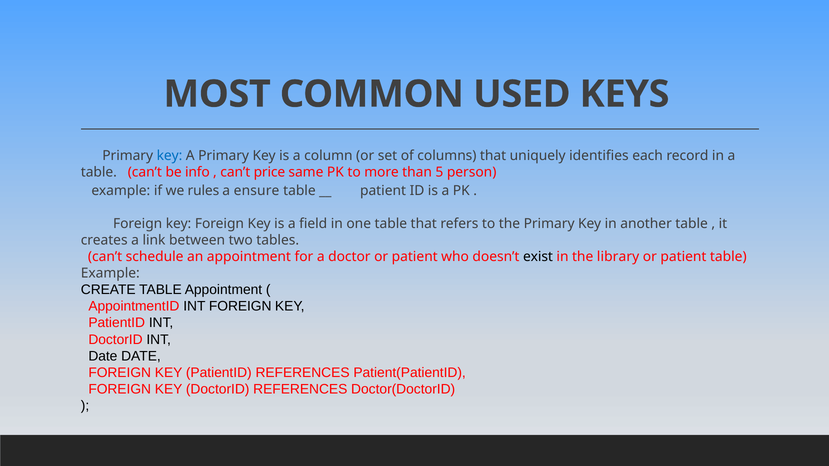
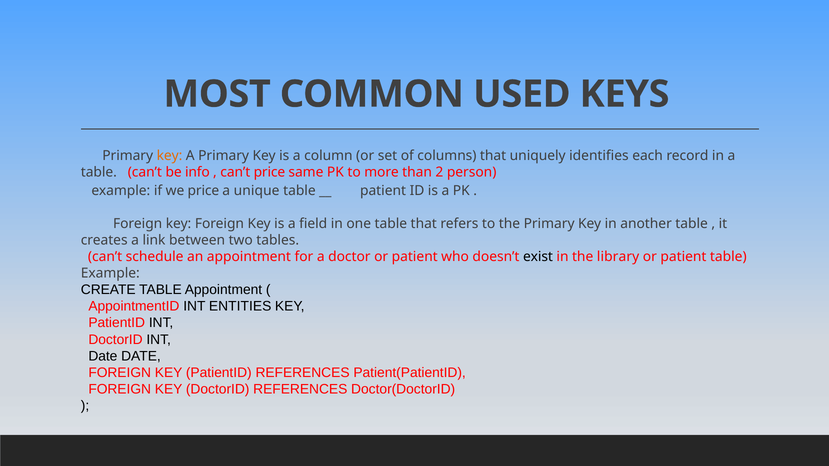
key at (170, 156) colour: blue -> orange
5: 5 -> 2
we rules: rules -> price
ensure: ensure -> unique
INT FOREIGN: FOREIGN -> ENTITIES
